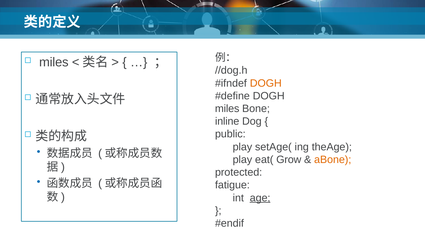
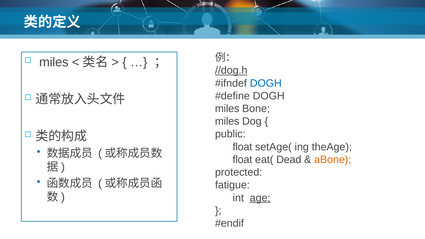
//dog.h underline: none -> present
DOGH at (266, 83) colour: orange -> blue
inline at (227, 121): inline -> miles
play at (242, 147): play -> float
play at (242, 160): play -> float
Grow: Grow -> Dead
